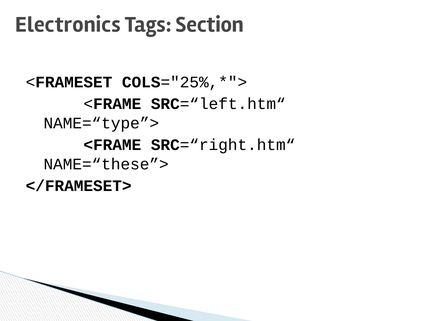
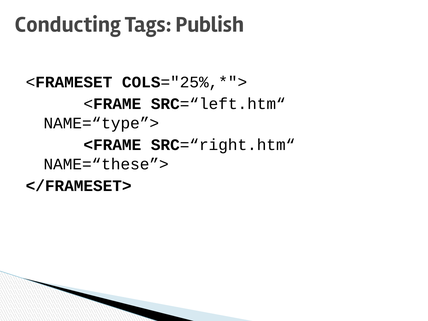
Electronics: Electronics -> Conducting
Section: Section -> Publish
